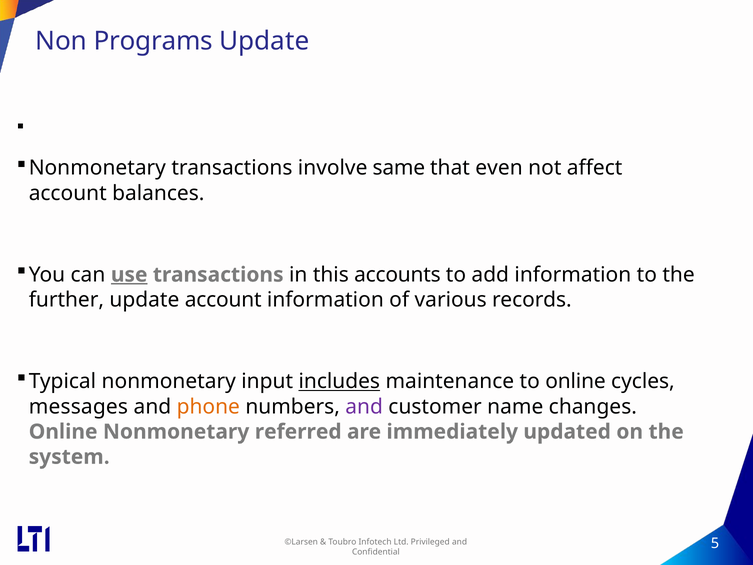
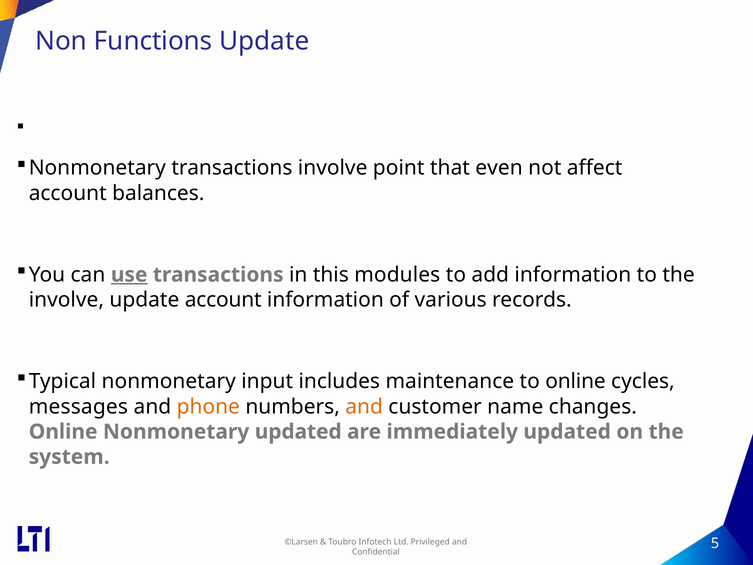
Programs: Programs -> Functions
same: same -> point
accounts: accounts -> modules
further at (66, 300): further -> involve
includes underline: present -> none
and at (364, 406) colour: purple -> orange
Nonmonetary referred: referred -> updated
